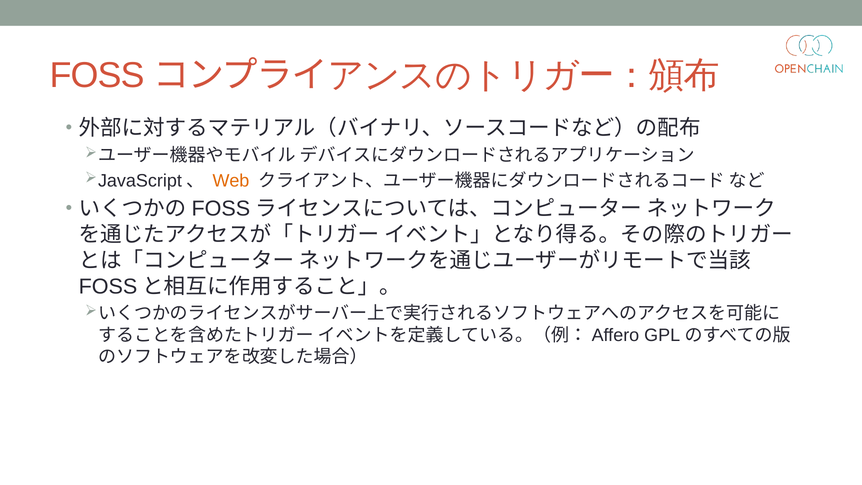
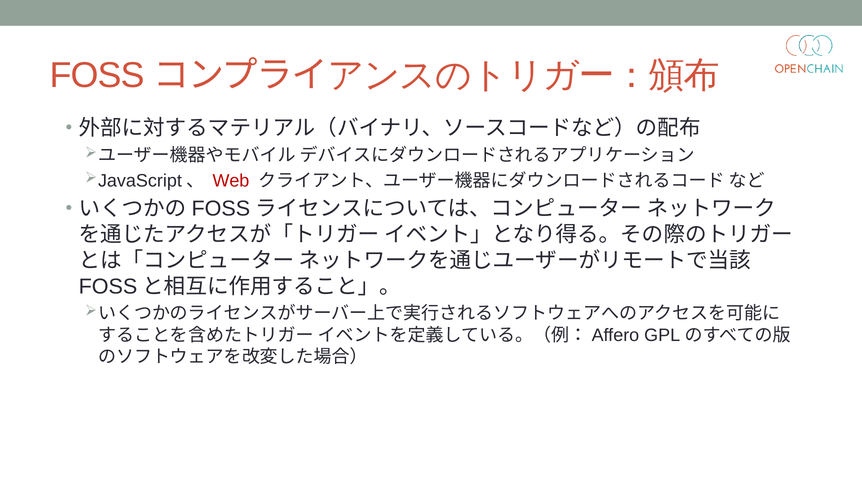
Web colour: orange -> red
